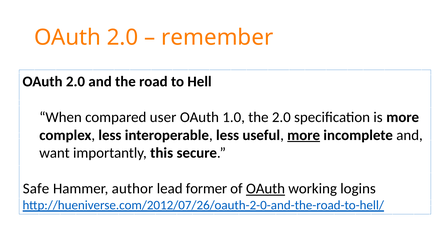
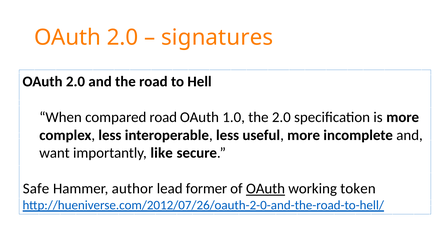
remember: remember -> signatures
compared user: user -> road
more at (304, 135) underline: present -> none
this: this -> like
logins: logins -> token
